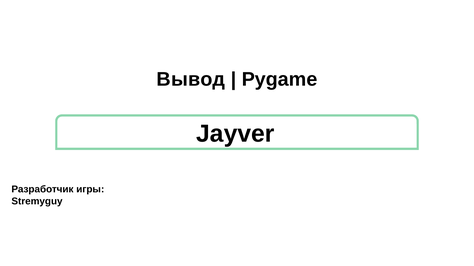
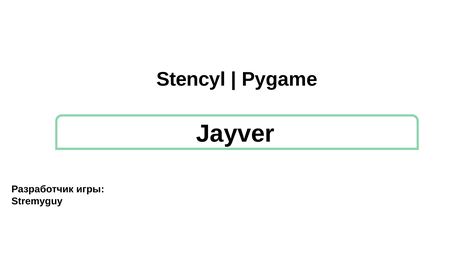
Вывод: Вывод -> Stencyl
